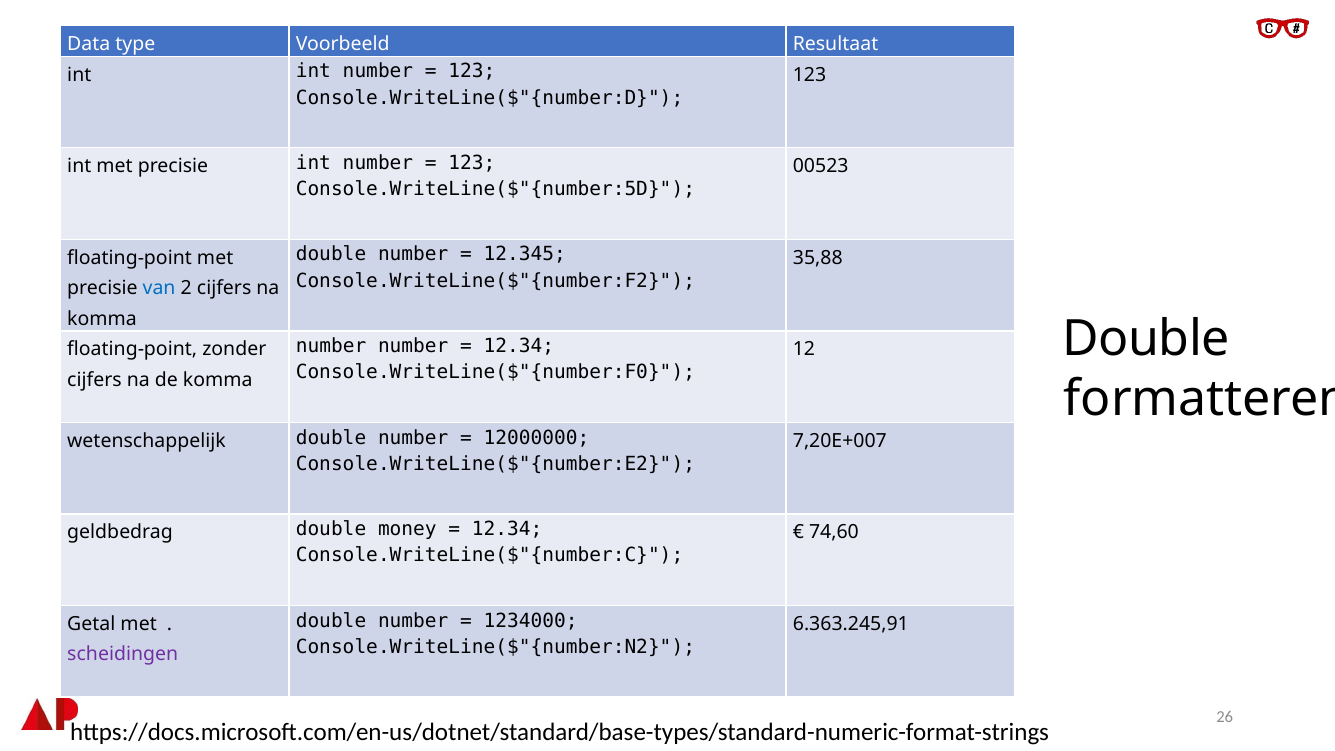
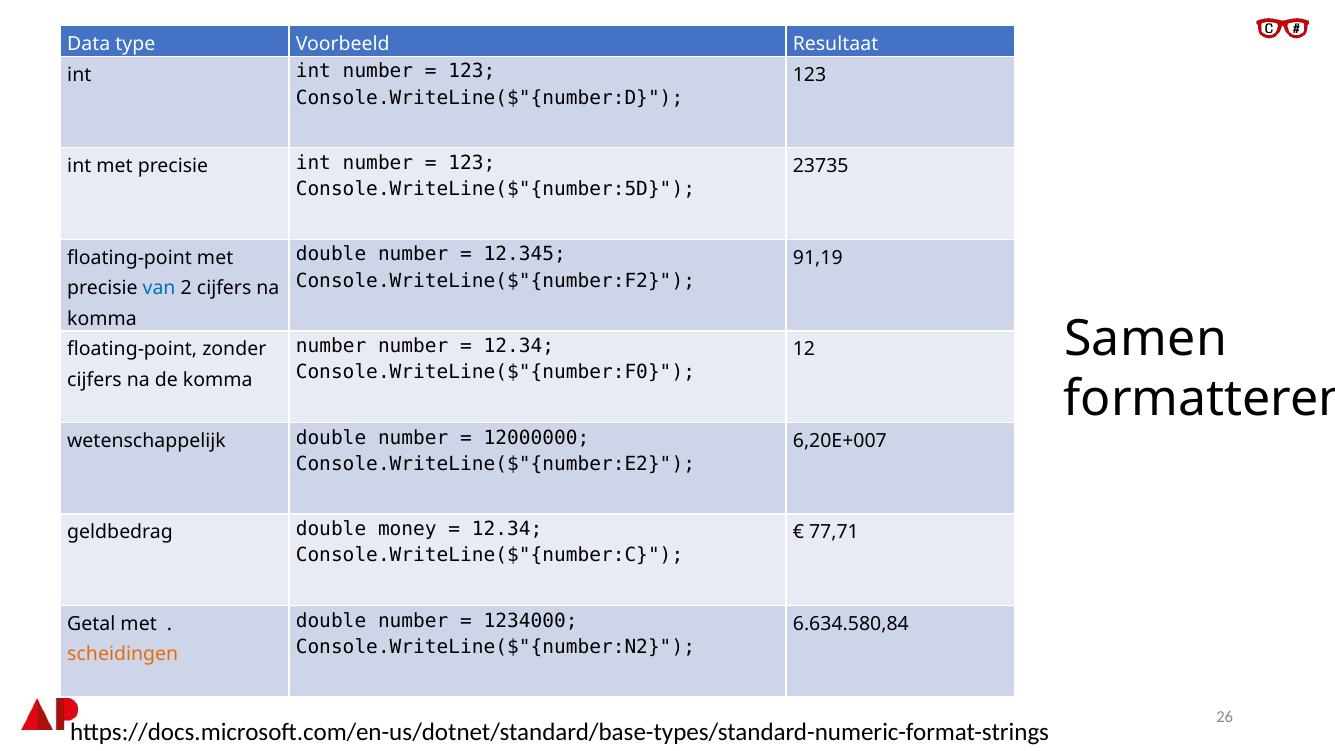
00523: 00523 -> 23735
35,88: 35,88 -> 91,19
Double at (1146, 339): Double -> Samen
7,20E+007: 7,20E+007 -> 6,20E+007
74,60: 74,60 -> 77,71
6.363.245,91: 6.363.245,91 -> 6.634.580,84
scheidingen colour: purple -> orange
